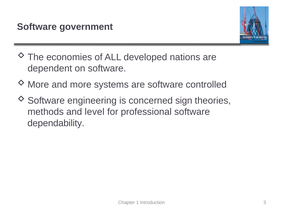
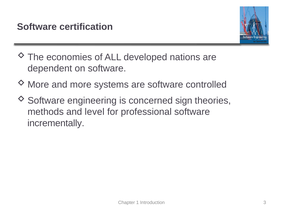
government: government -> certification
dependability: dependability -> incrementally
